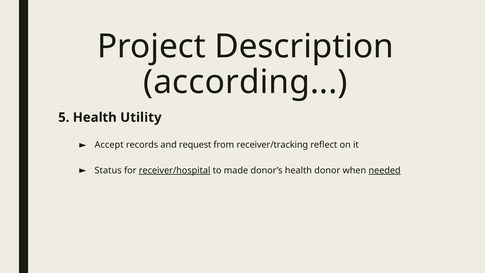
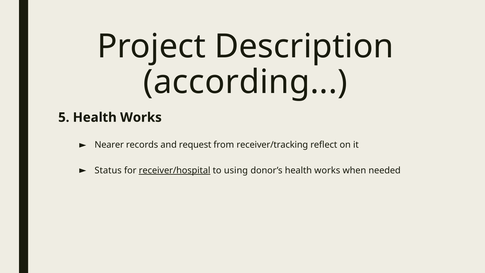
5 Health Utility: Utility -> Works
Accept: Accept -> Nearer
made: made -> using
donor’s health donor: donor -> works
needed underline: present -> none
